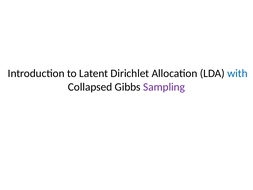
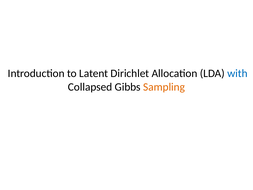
Sampling colour: purple -> orange
